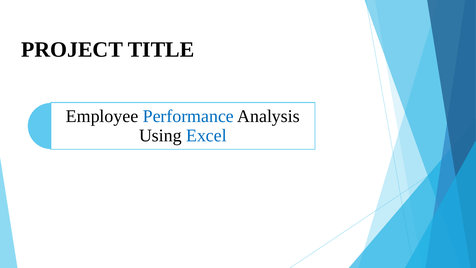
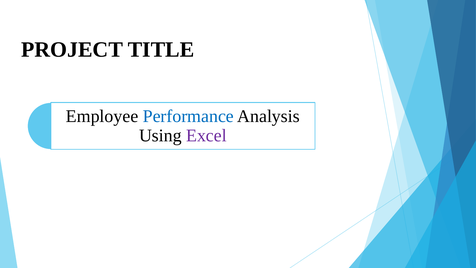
Excel colour: blue -> purple
